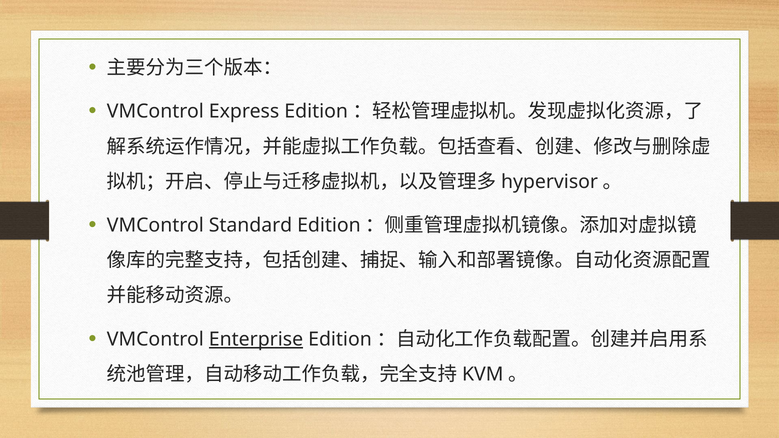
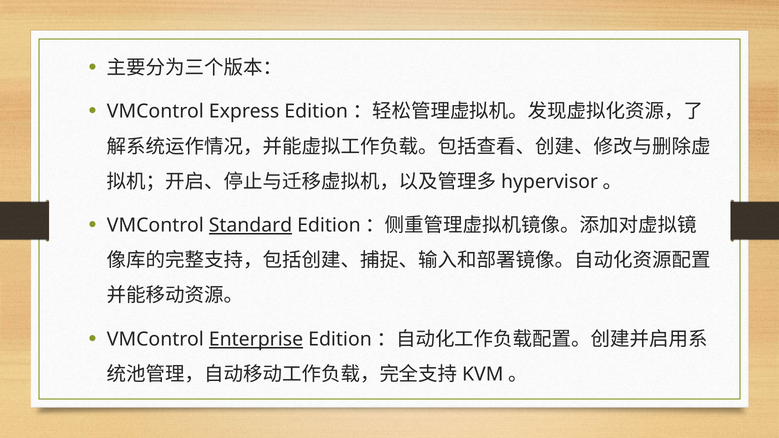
Standard underline: none -> present
